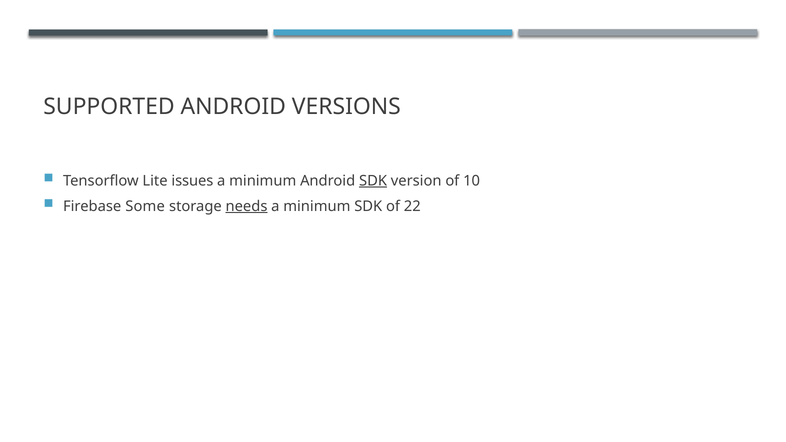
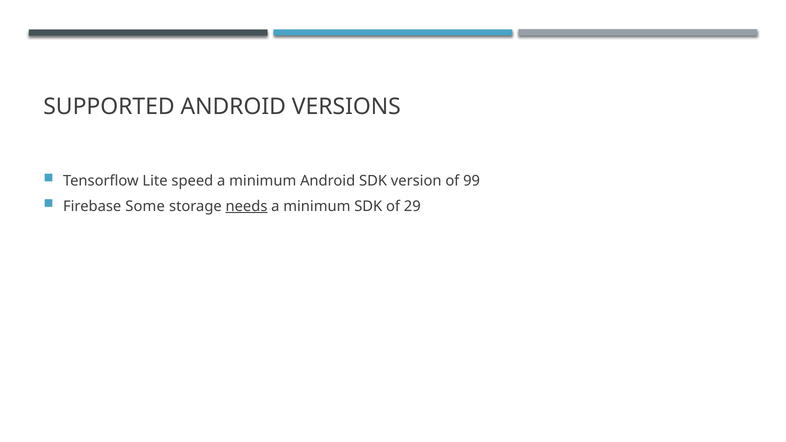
issues: issues -> speed
SDK at (373, 181) underline: present -> none
10: 10 -> 99
22: 22 -> 29
